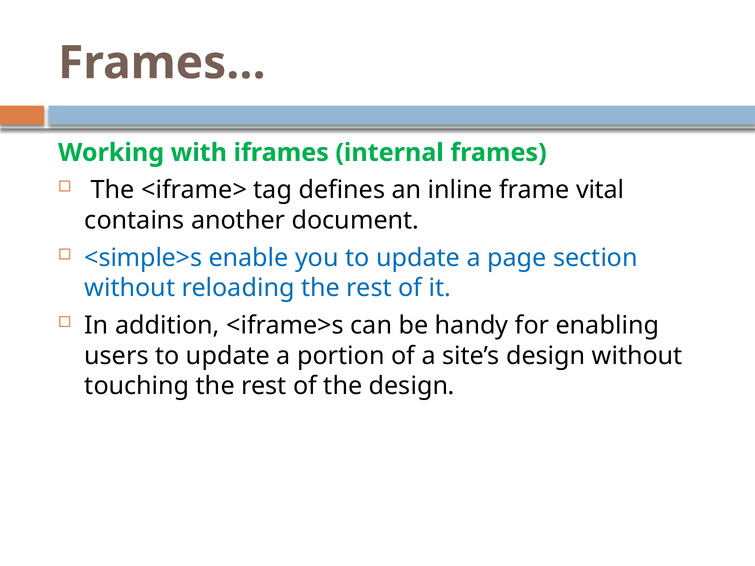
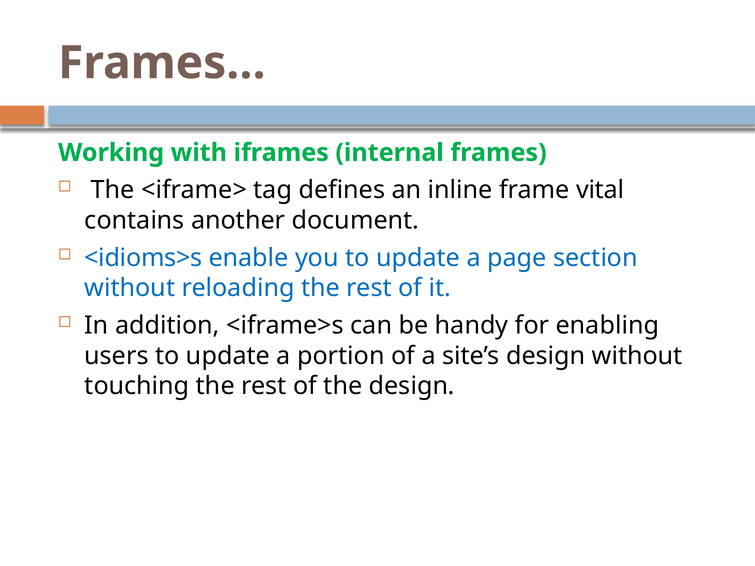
<simple>s: <simple>s -> <idioms>s
